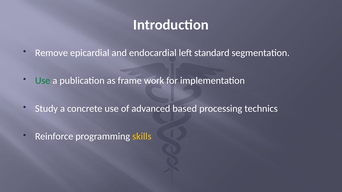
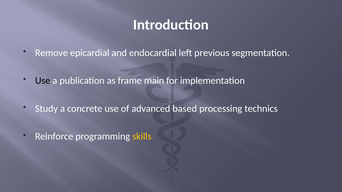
standard: standard -> previous
Use at (43, 81) colour: green -> black
work: work -> main
